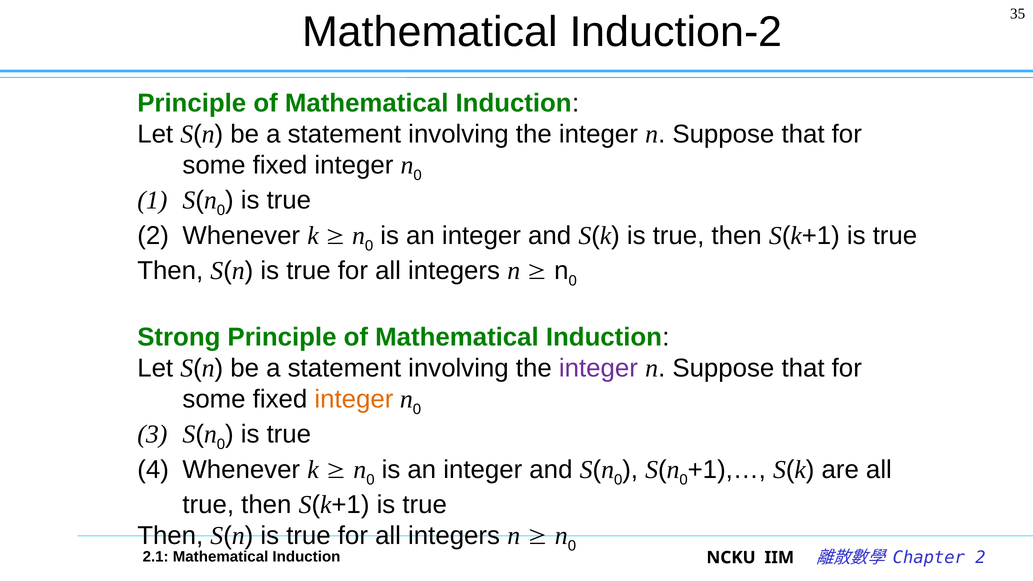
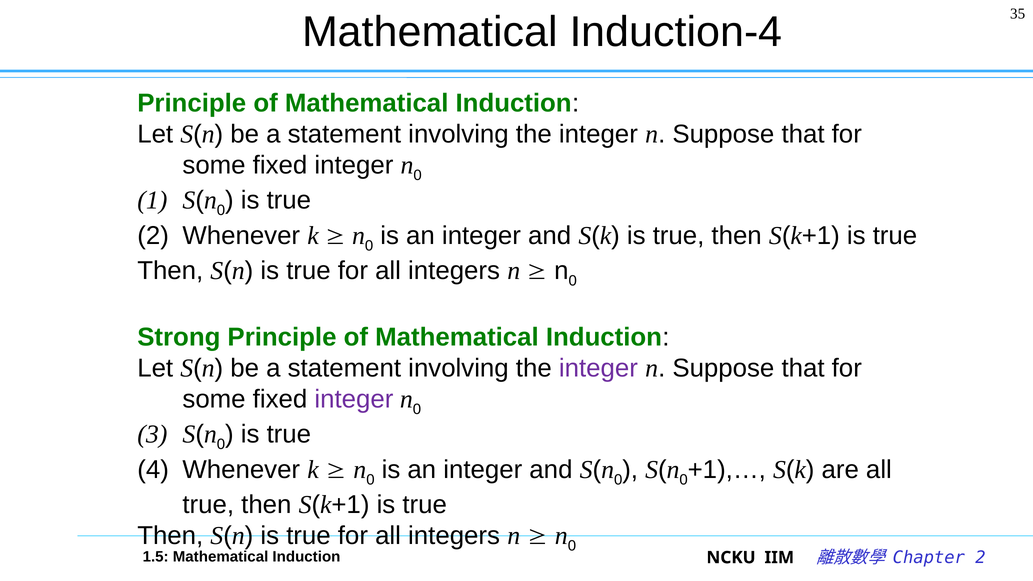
Induction-2: Induction-2 -> Induction-4
integer at (354, 399) colour: orange -> purple
2.1: 2.1 -> 1.5
